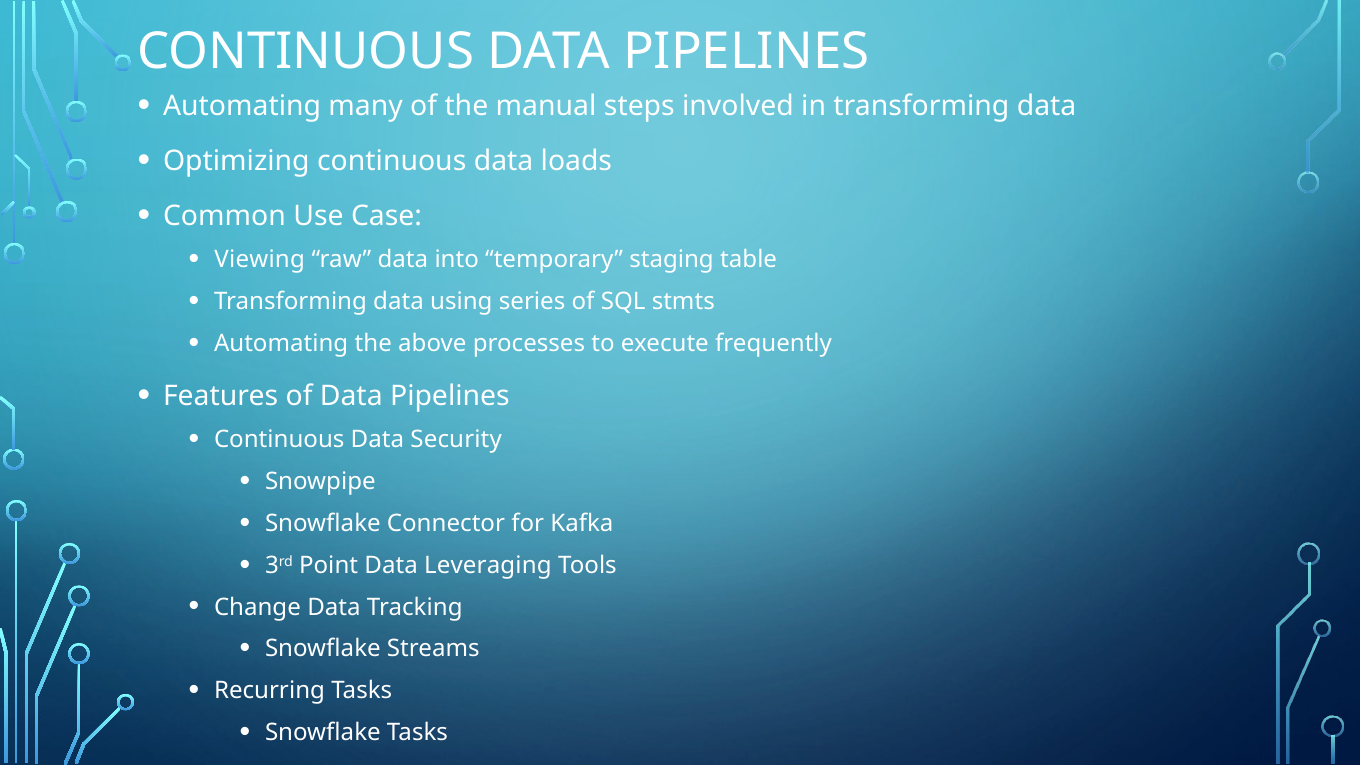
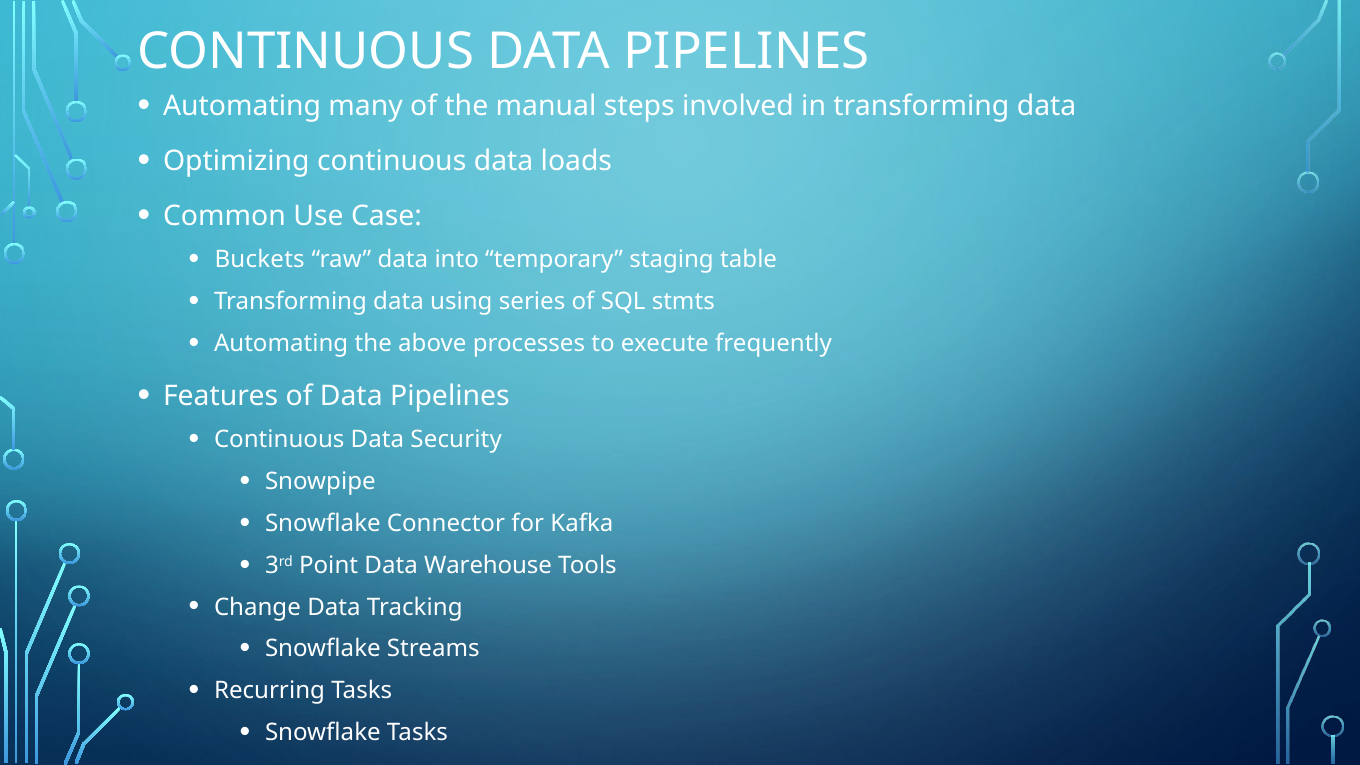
Viewing: Viewing -> Buckets
Leveraging: Leveraging -> Warehouse
